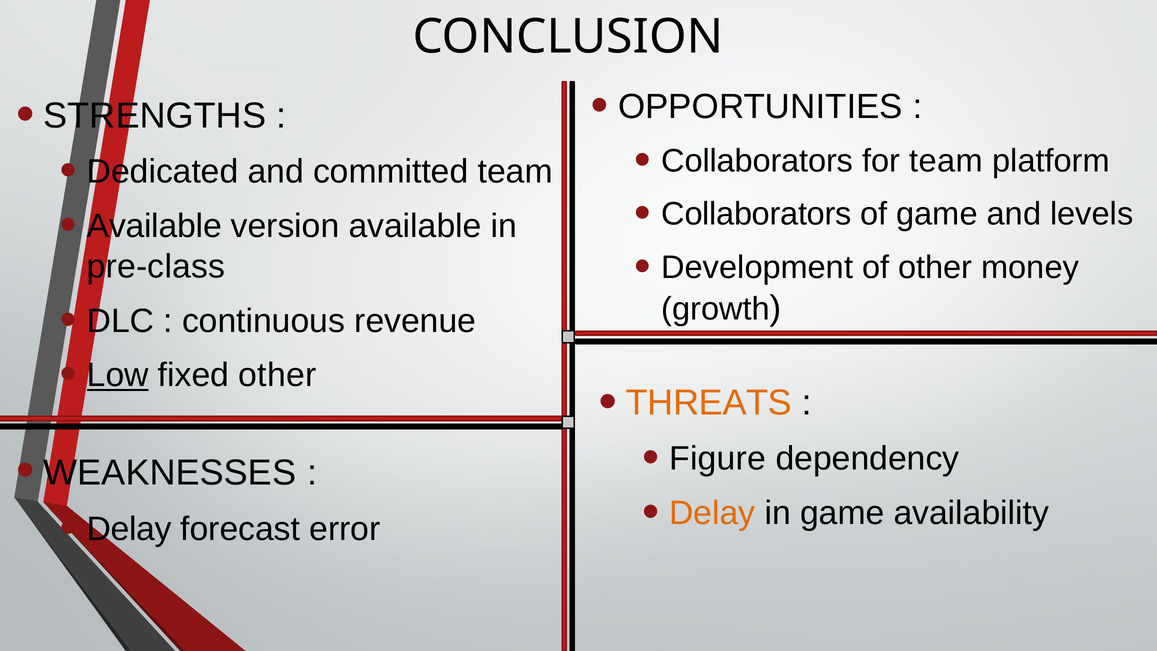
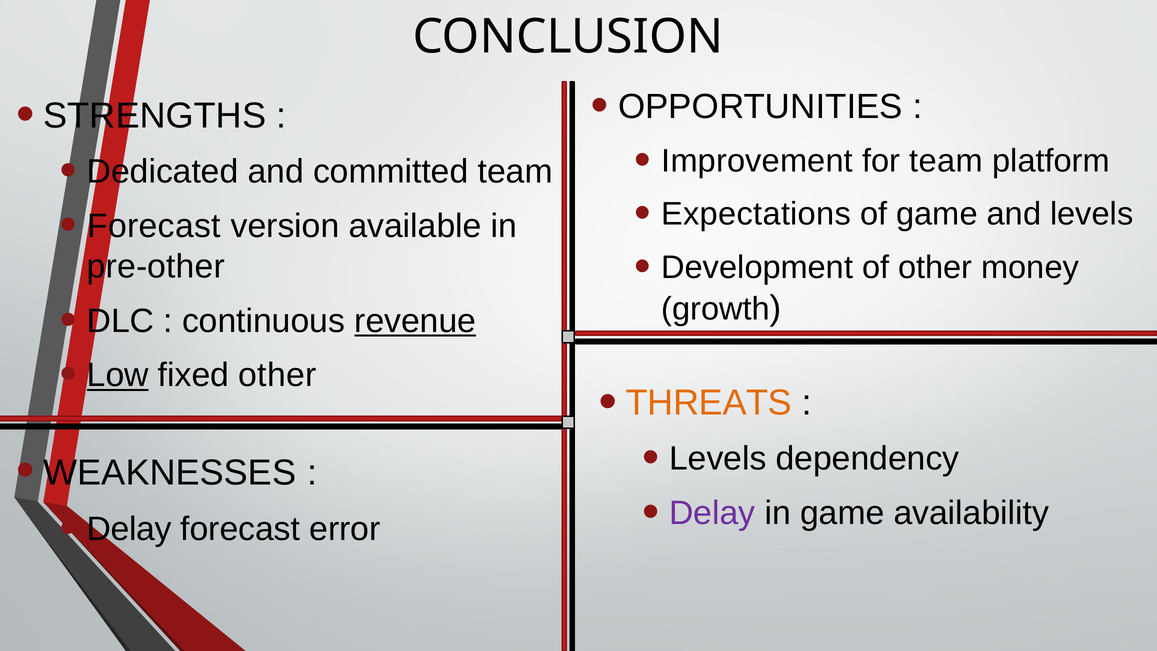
Collaborators at (757, 161): Collaborators -> Improvement
Collaborators at (756, 214): Collaborators -> Expectations
Available at (154, 226): Available -> Forecast
pre-class: pre-class -> pre-other
revenue underline: none -> present
Figure at (718, 458): Figure -> Levels
Delay at (712, 513) colour: orange -> purple
